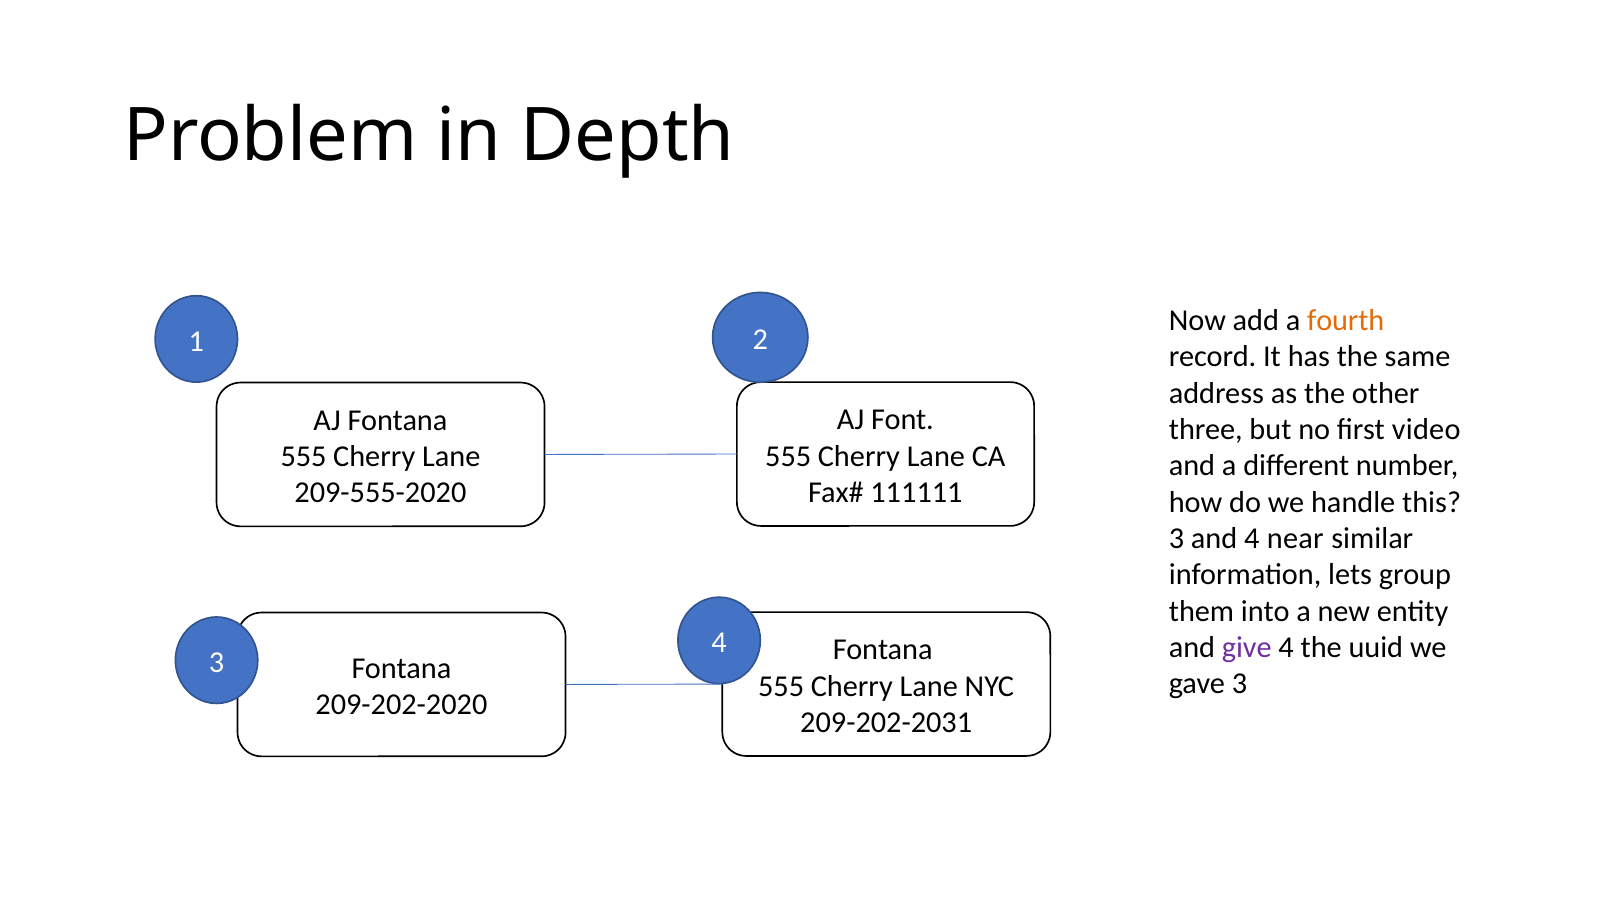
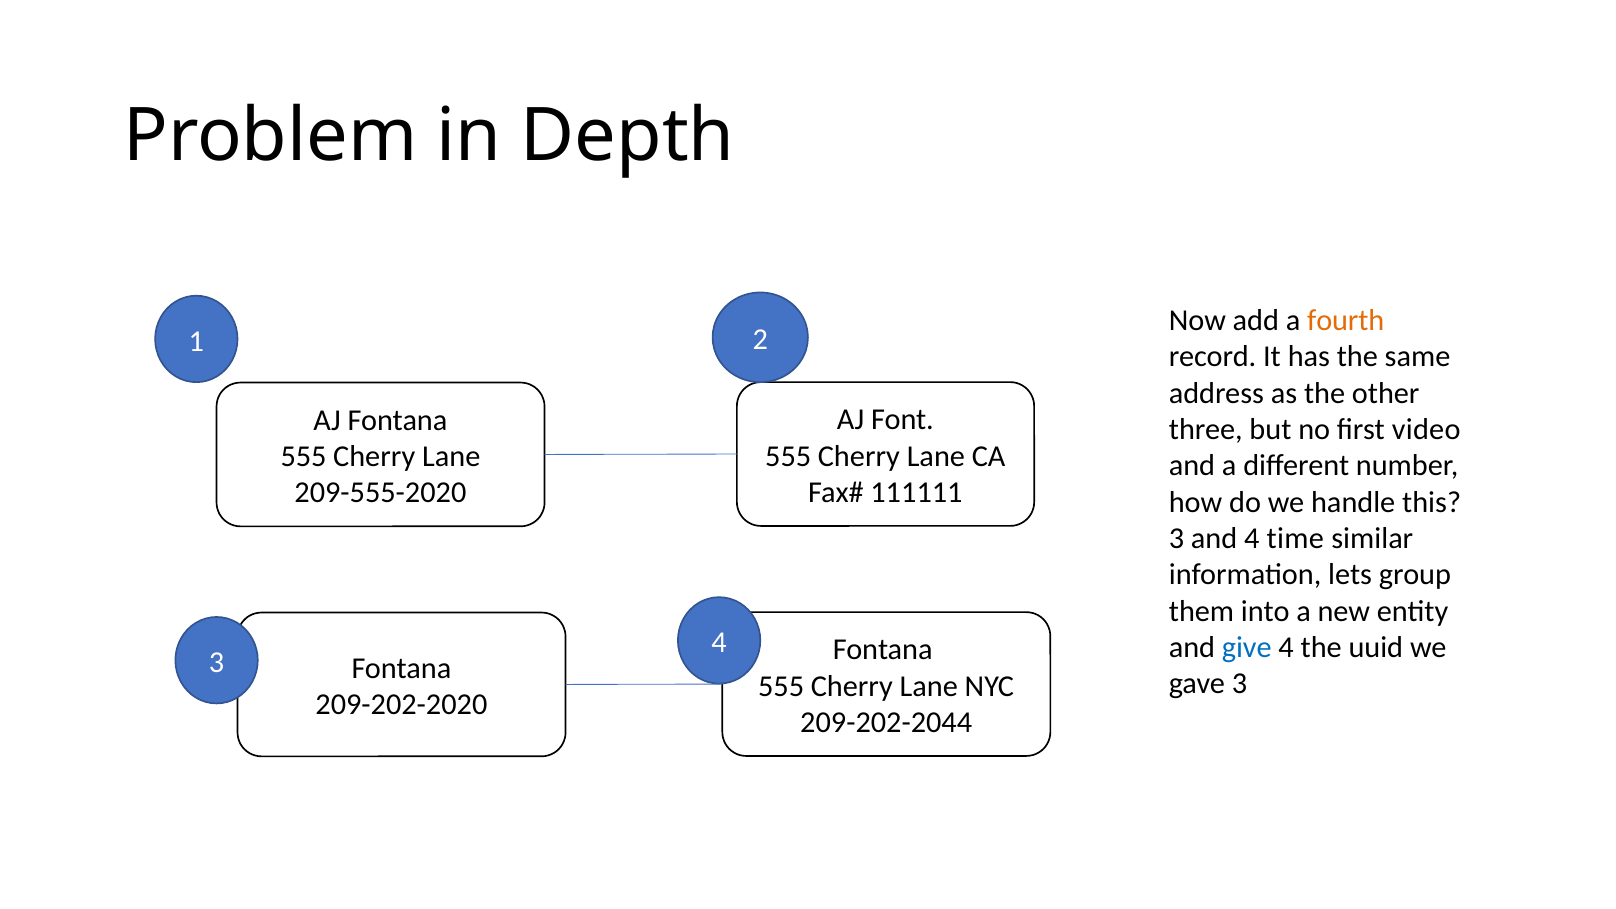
near: near -> time
give colour: purple -> blue
209-202-2031: 209-202-2031 -> 209-202-2044
